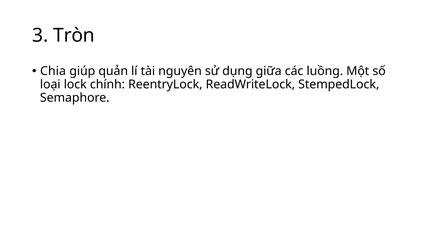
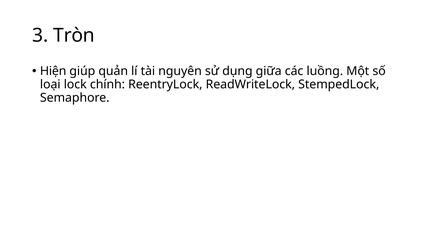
Chia: Chia -> Hiện
